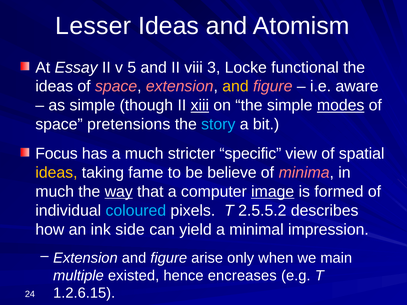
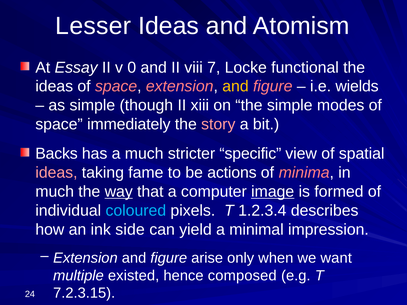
5: 5 -> 0
3: 3 -> 7
aware: aware -> wields
xiii underline: present -> none
modes underline: present -> none
pretensions: pretensions -> immediately
story colour: light blue -> pink
Focus: Focus -> Backs
ideas at (56, 173) colour: yellow -> pink
believe: believe -> actions
2.5.5.2: 2.5.5.2 -> 1.2.3.4
main: main -> want
encreases: encreases -> composed
1.2.6.15: 1.2.6.15 -> 7.2.3.15
